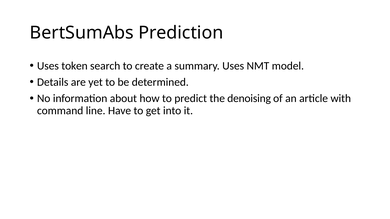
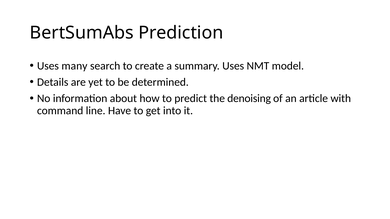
token: token -> many
